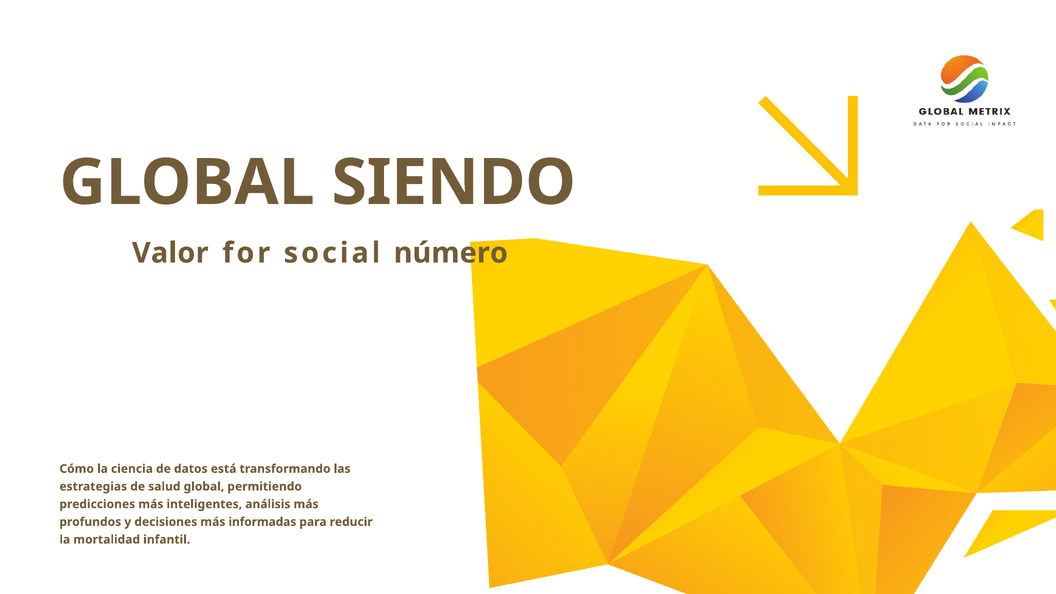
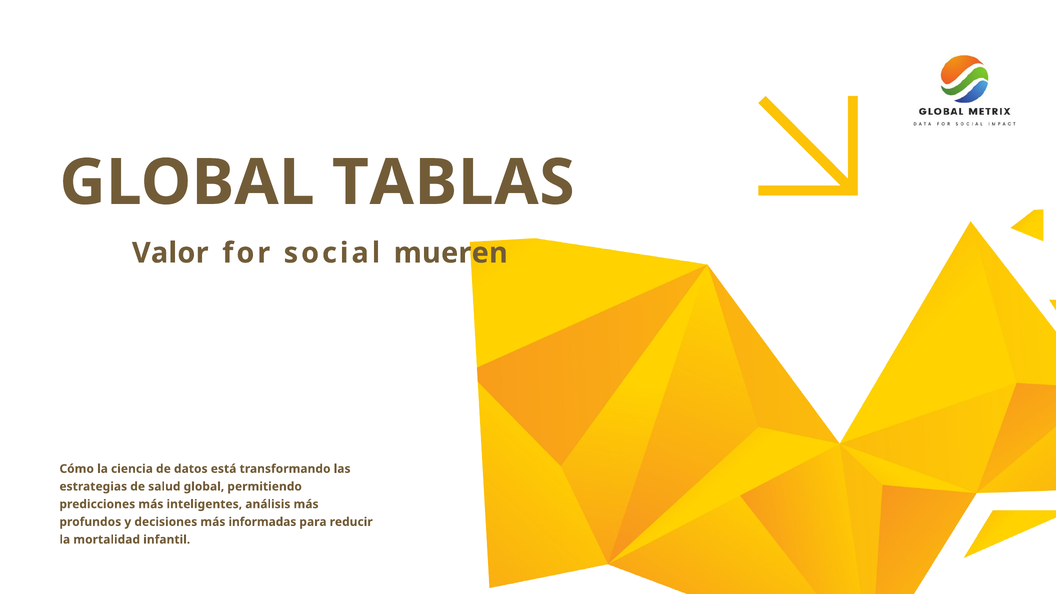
SIENDO: SIENDO -> TABLAS
número: número -> mueren
